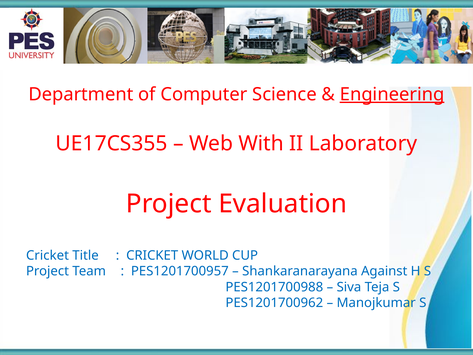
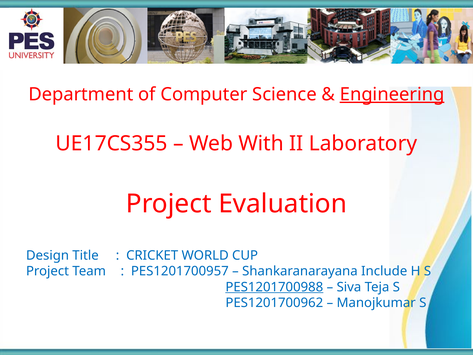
Cricket at (47, 255): Cricket -> Design
Against: Against -> Include
PES1201700988 underline: none -> present
